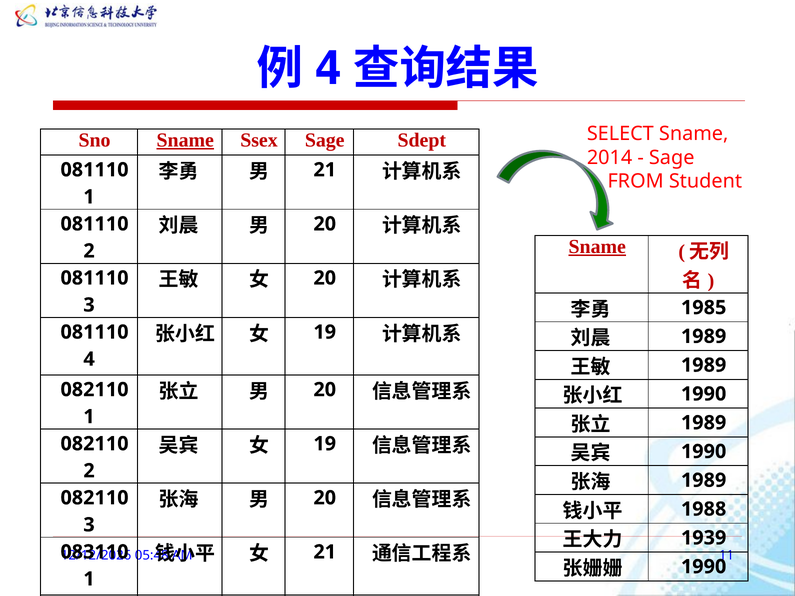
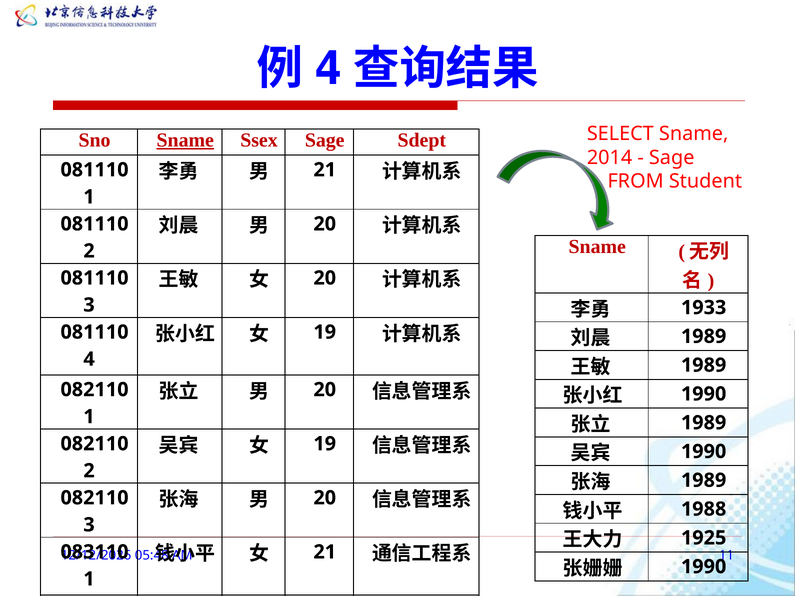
Sname at (597, 247) underline: present -> none
1985: 1985 -> 1933
1939: 1939 -> 1925
